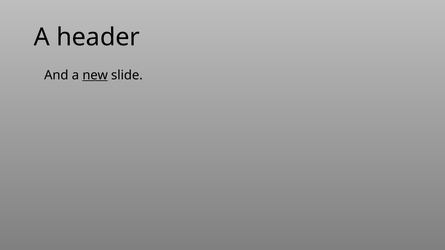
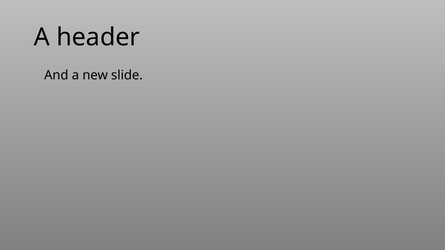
new underline: present -> none
